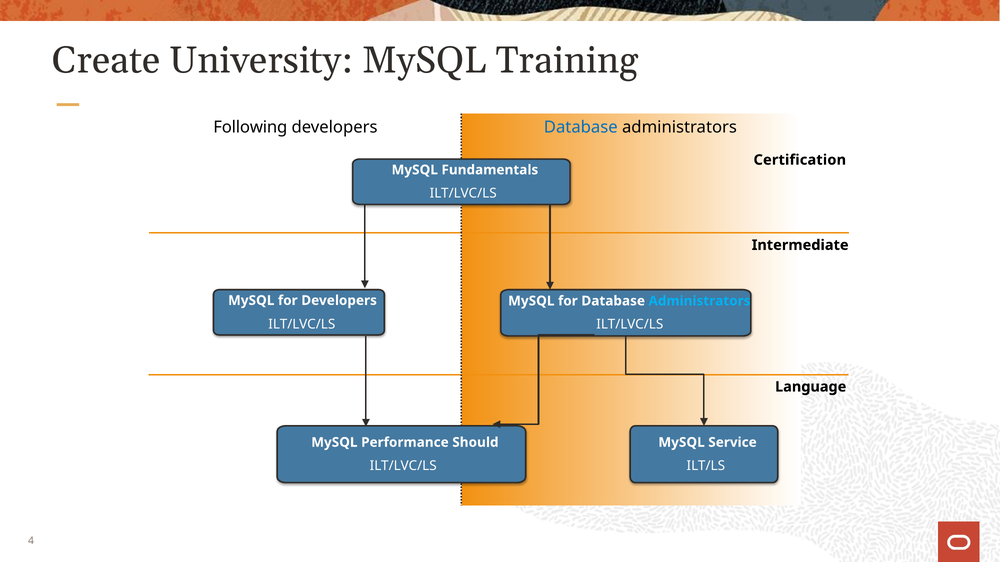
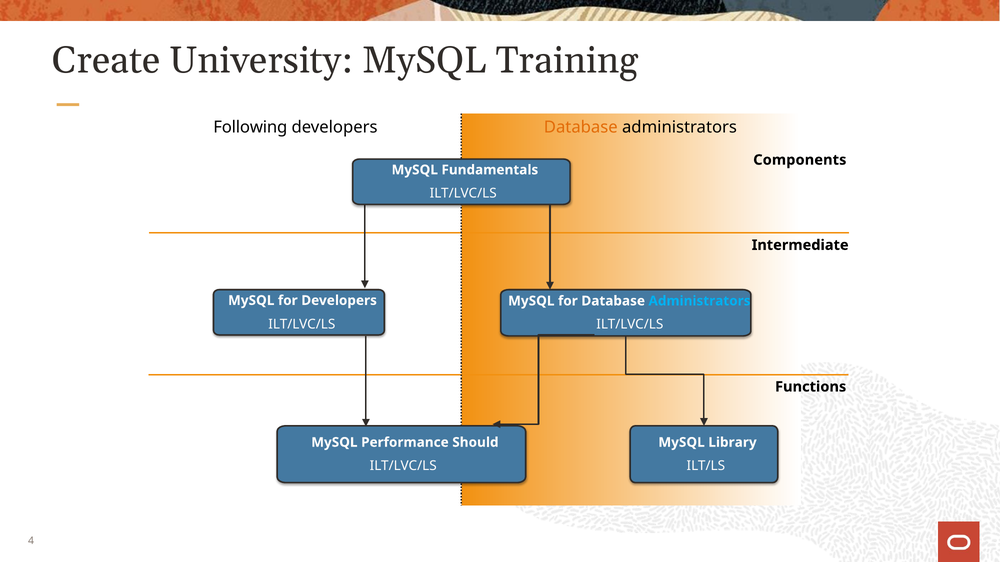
Database at (581, 127) colour: blue -> orange
Certification: Certification -> Components
Language: Language -> Functions
Service: Service -> Library
